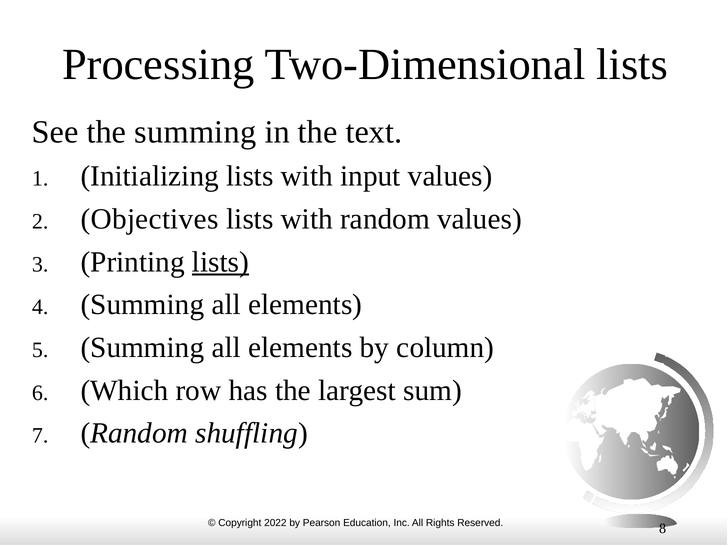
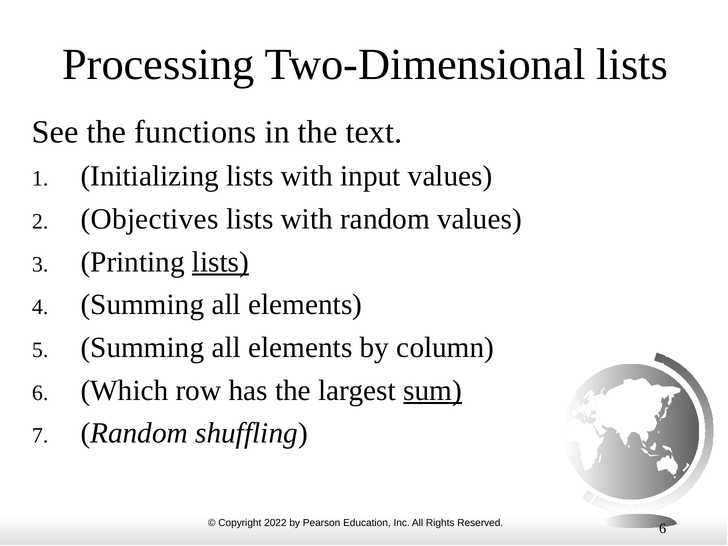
the summing: summing -> functions
sum underline: none -> present
8 at (663, 529): 8 -> 6
